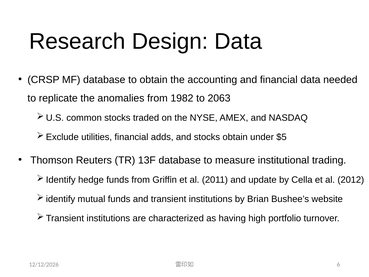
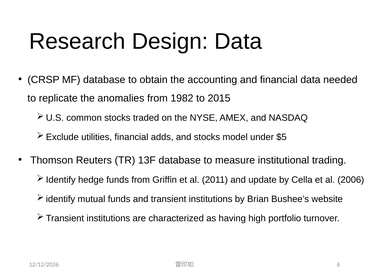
2063: 2063 -> 2015
stocks obtain: obtain -> model
2012: 2012 -> 2006
